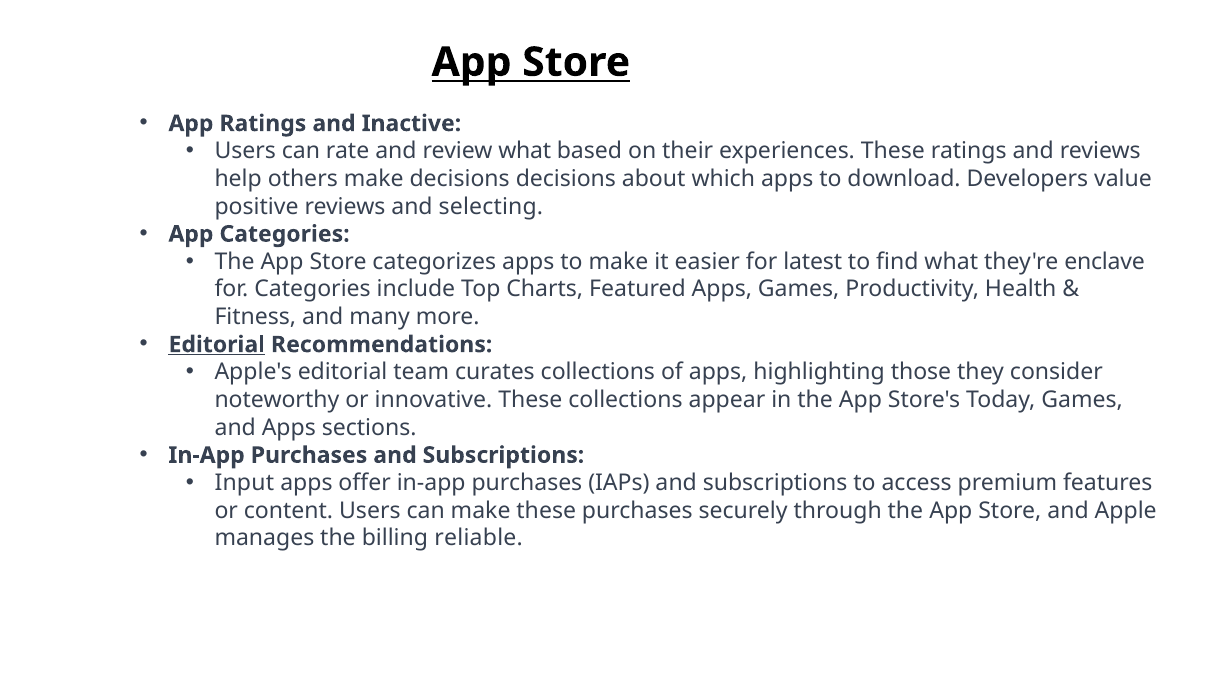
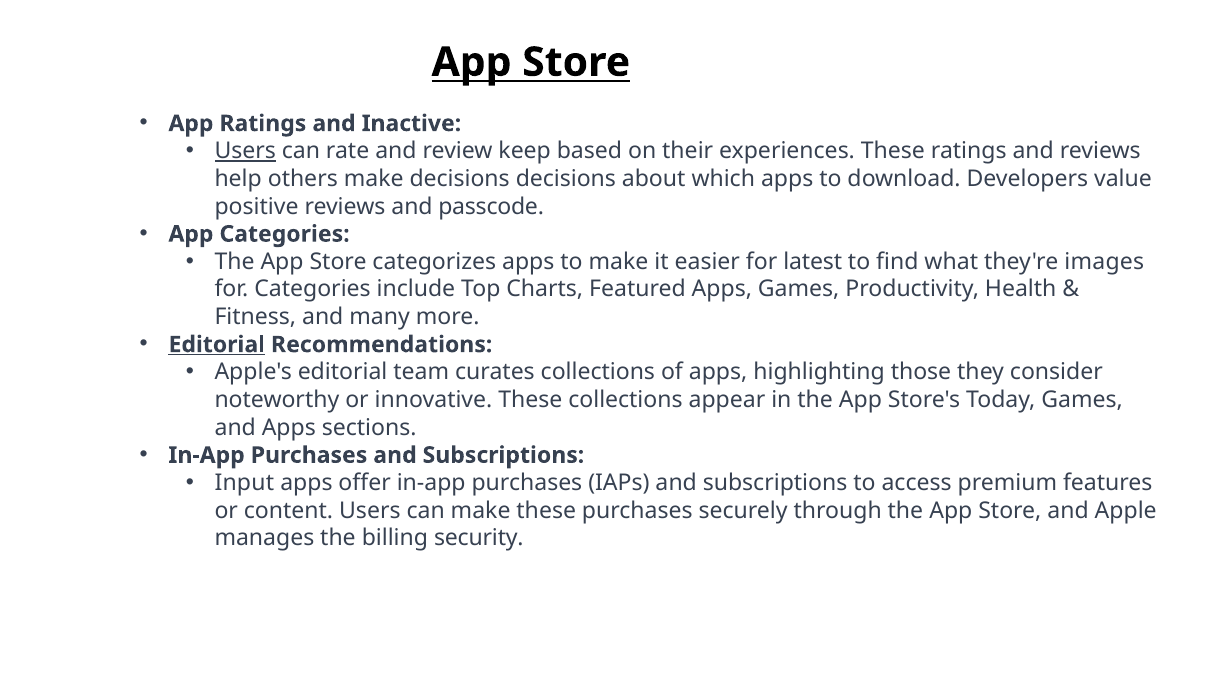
Users at (245, 151) underline: none -> present
review what: what -> keep
selecting: selecting -> passcode
enclave: enclave -> images
reliable: reliable -> security
